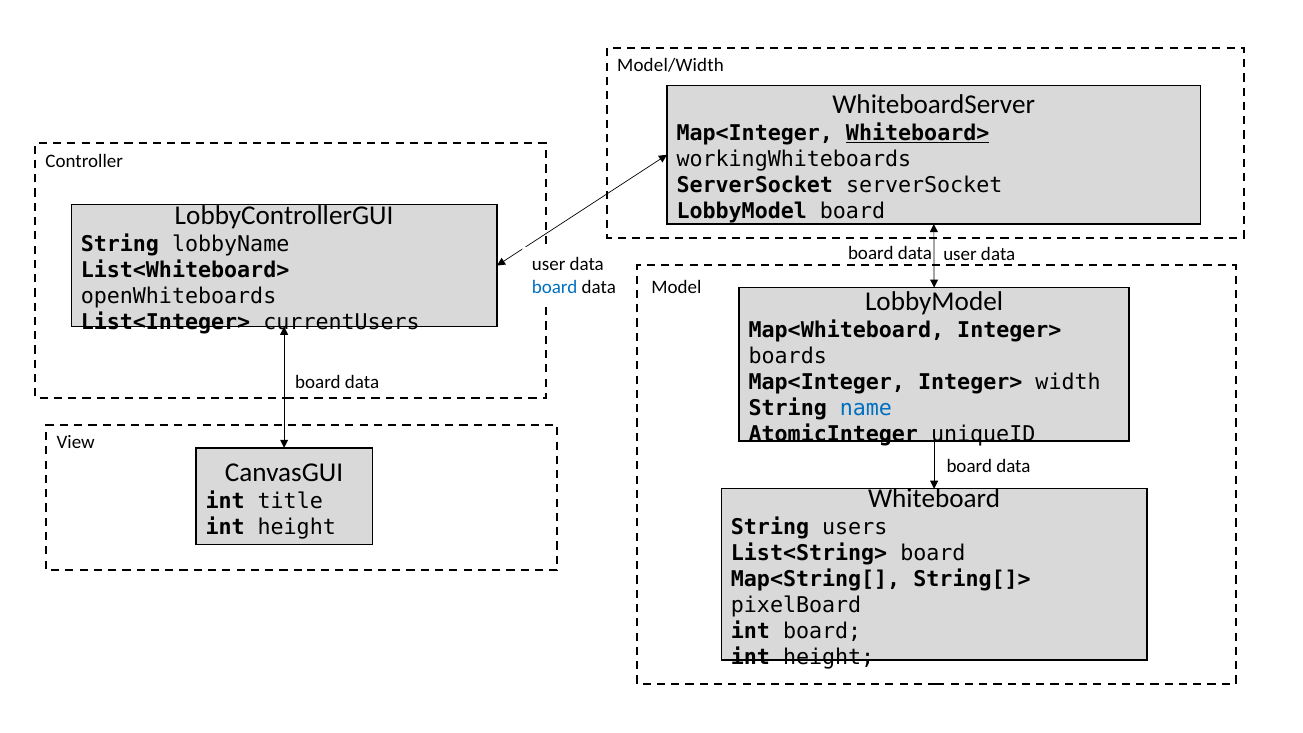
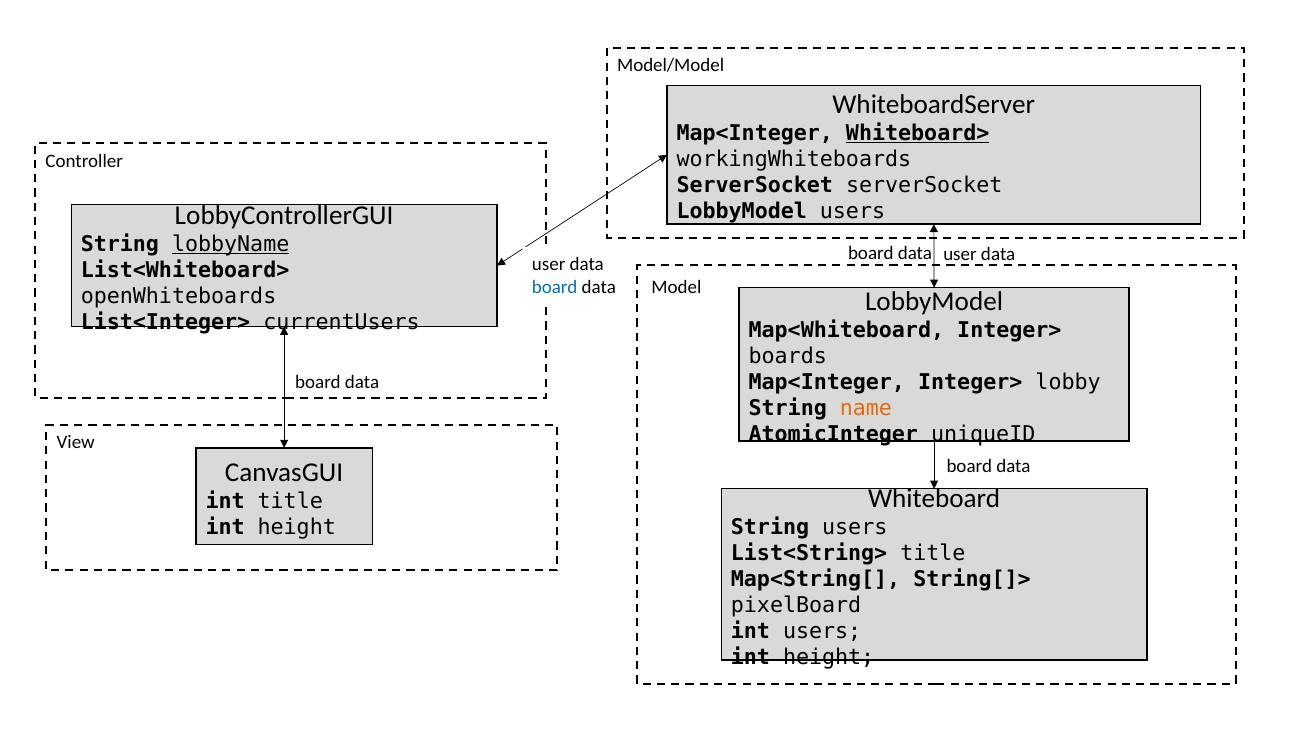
Model/Width: Model/Width -> Model/Model
LobbyModel board: board -> users
lobbyName underline: none -> present
width: width -> lobby
name colour: blue -> orange
List<String> board: board -> title
int board: board -> users
